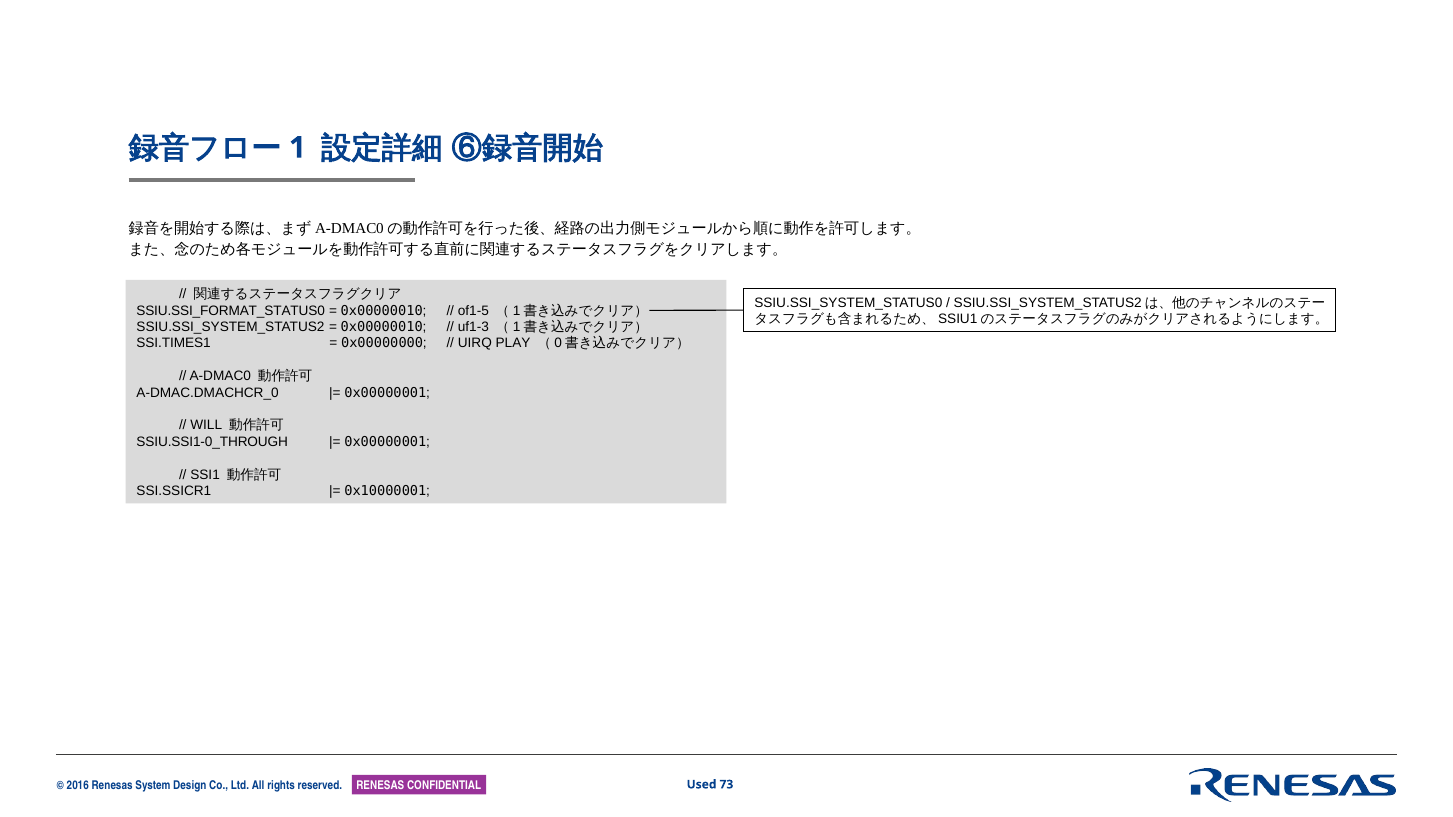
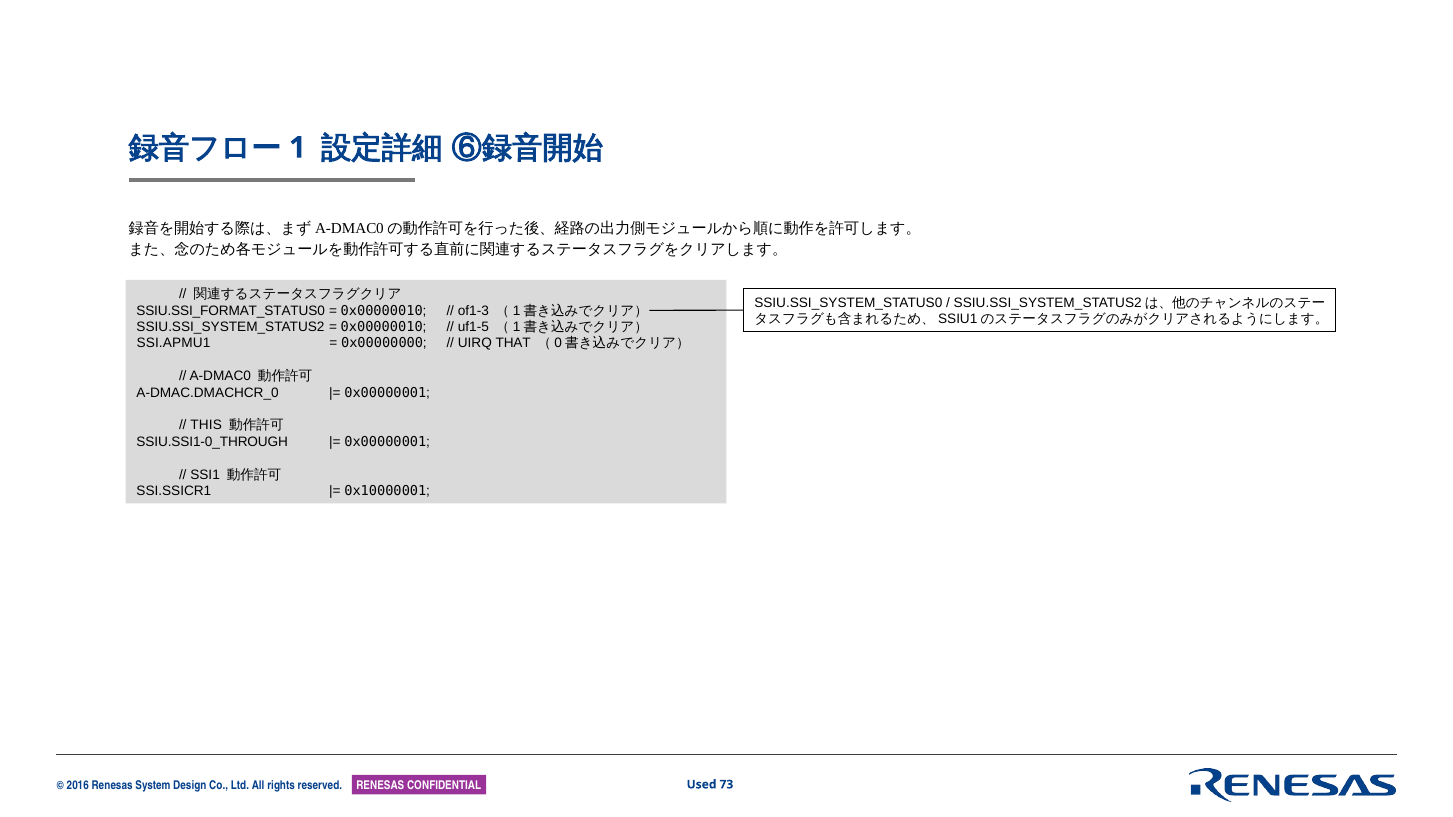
of1-5: of1-5 -> of1-3
uf1-3: uf1-3 -> uf1-5
SSI.TIMES1: SSI.TIMES1 -> SSI.APMU1
PLAY: PLAY -> THAT
WILL: WILL -> THIS
